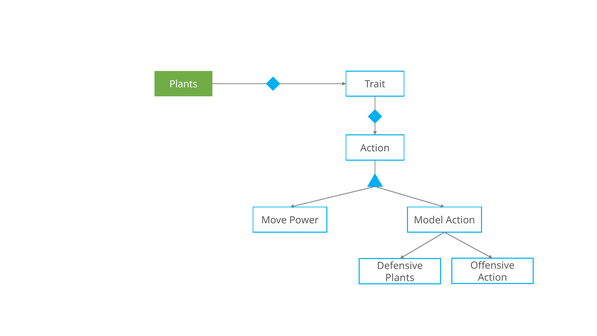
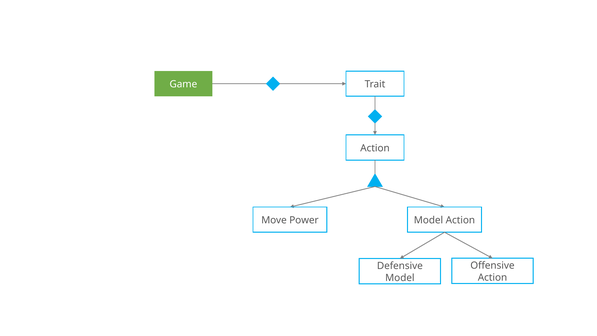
Plants at (183, 84): Plants -> Game
Plants at (400, 278): Plants -> Model
